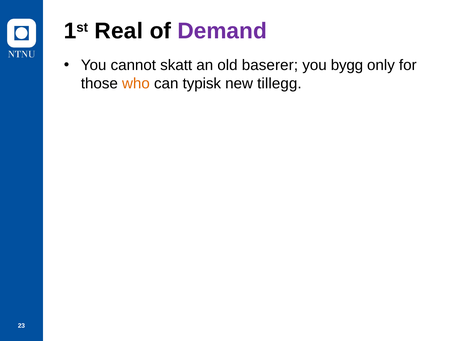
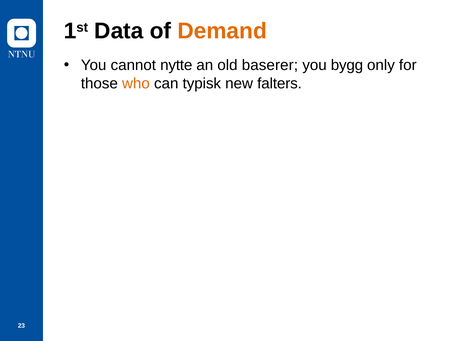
Real: Real -> Data
Demand colour: purple -> orange
skatt: skatt -> nytte
tillegg: tillegg -> falters
